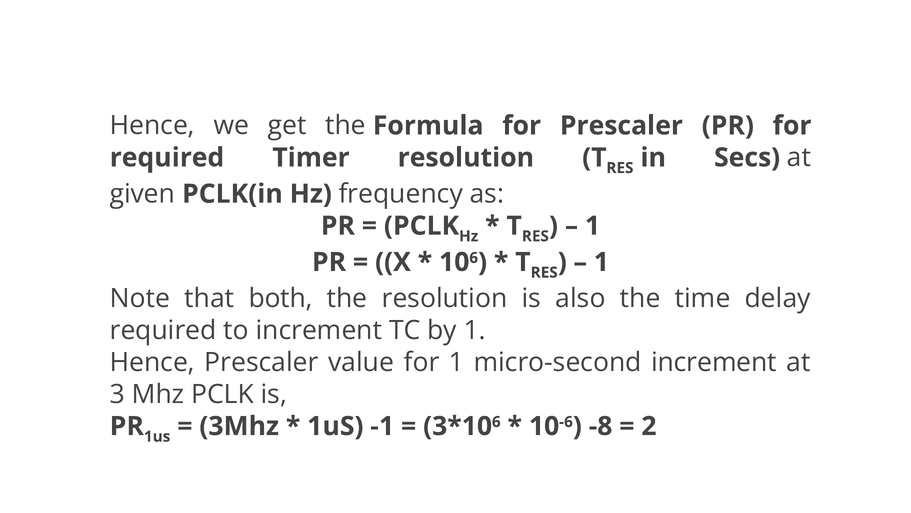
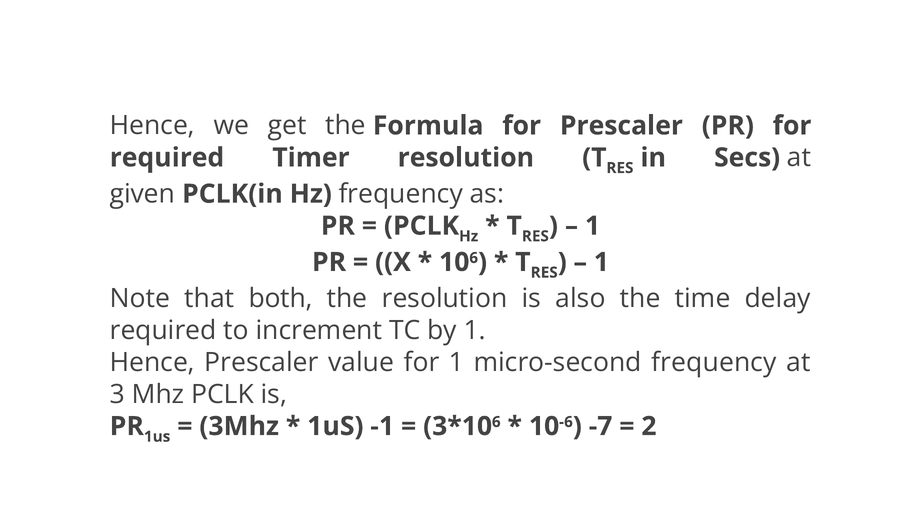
micro-second increment: increment -> frequency
-8: -8 -> -7
